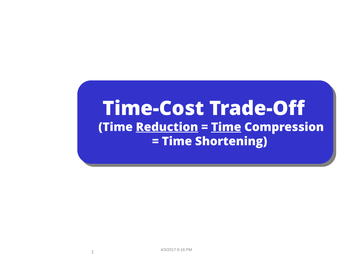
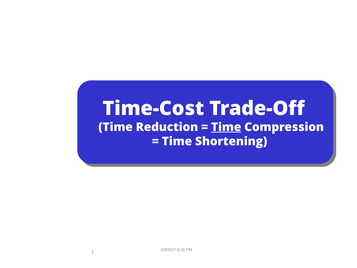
Reduction underline: present -> none
